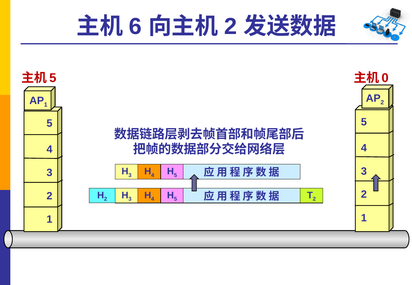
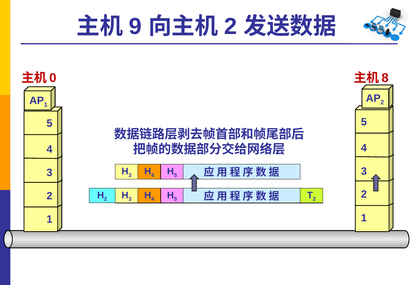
6: 6 -> 9
5 at (53, 78): 5 -> 0
0: 0 -> 8
